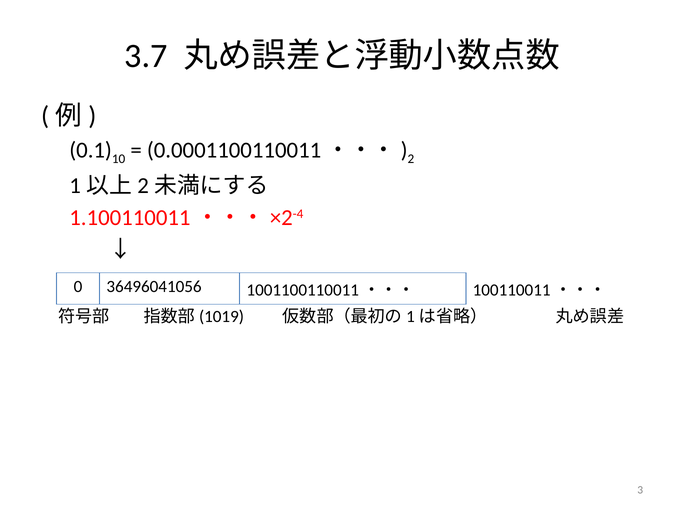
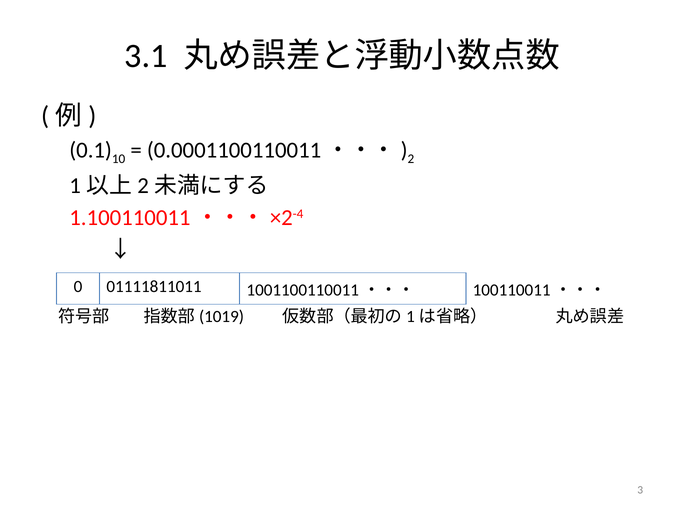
3.7: 3.7 -> 3.1
36496041056: 36496041056 -> 01111811011
